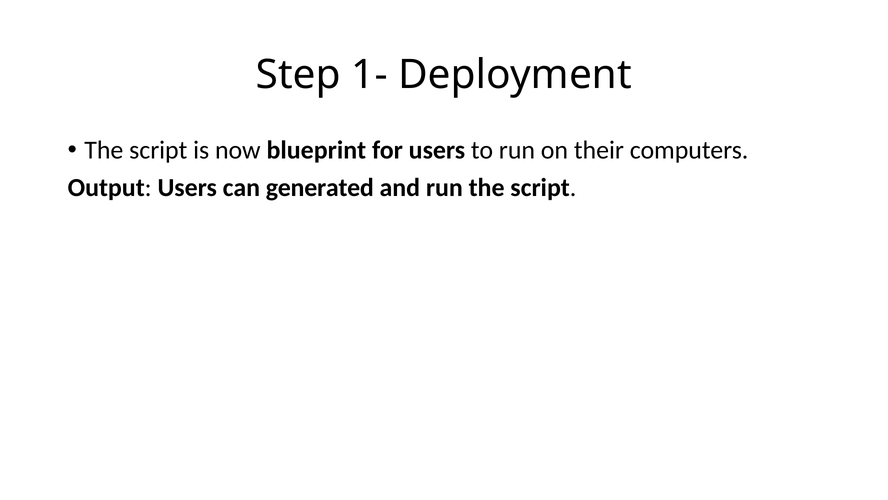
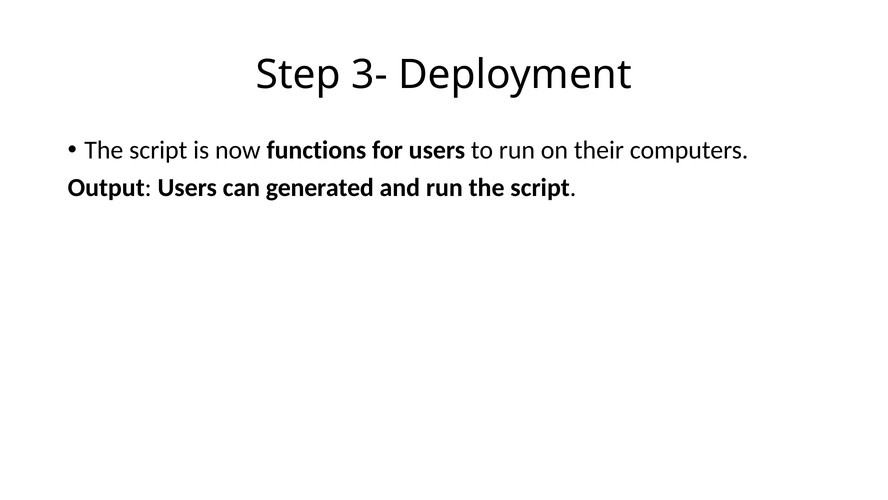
1-: 1- -> 3-
blueprint: blueprint -> functions
